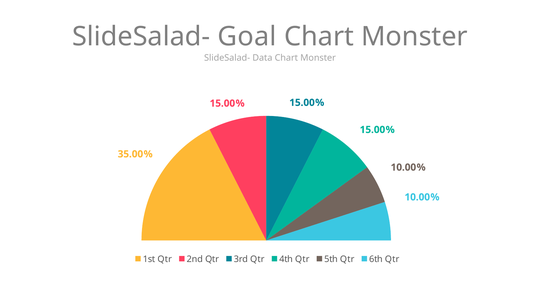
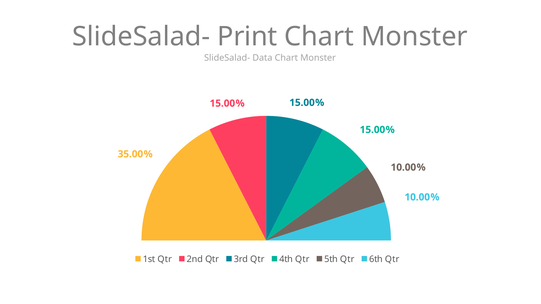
Goal: Goal -> Print
